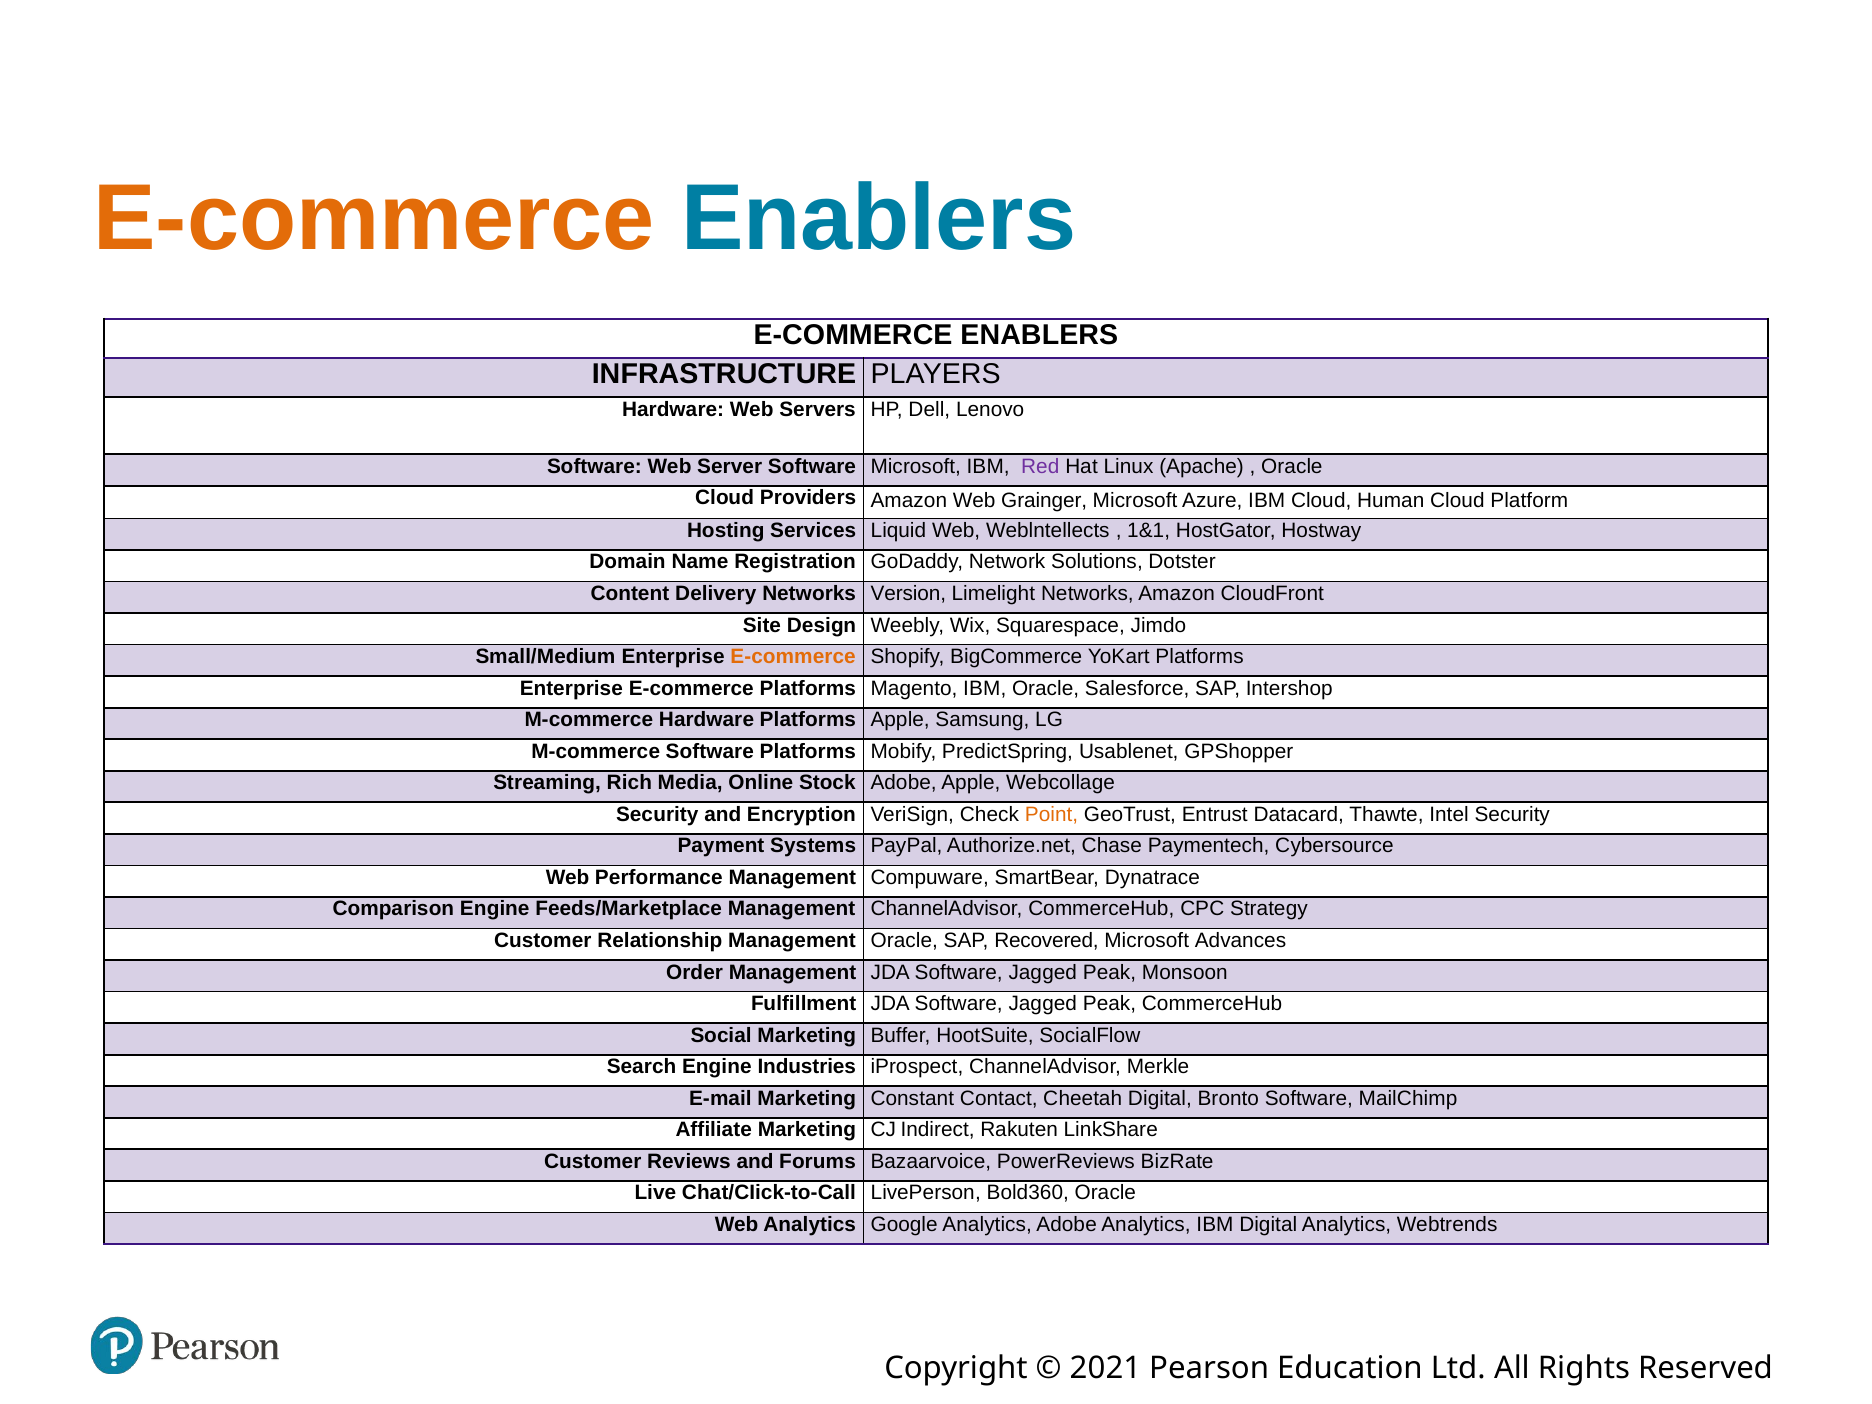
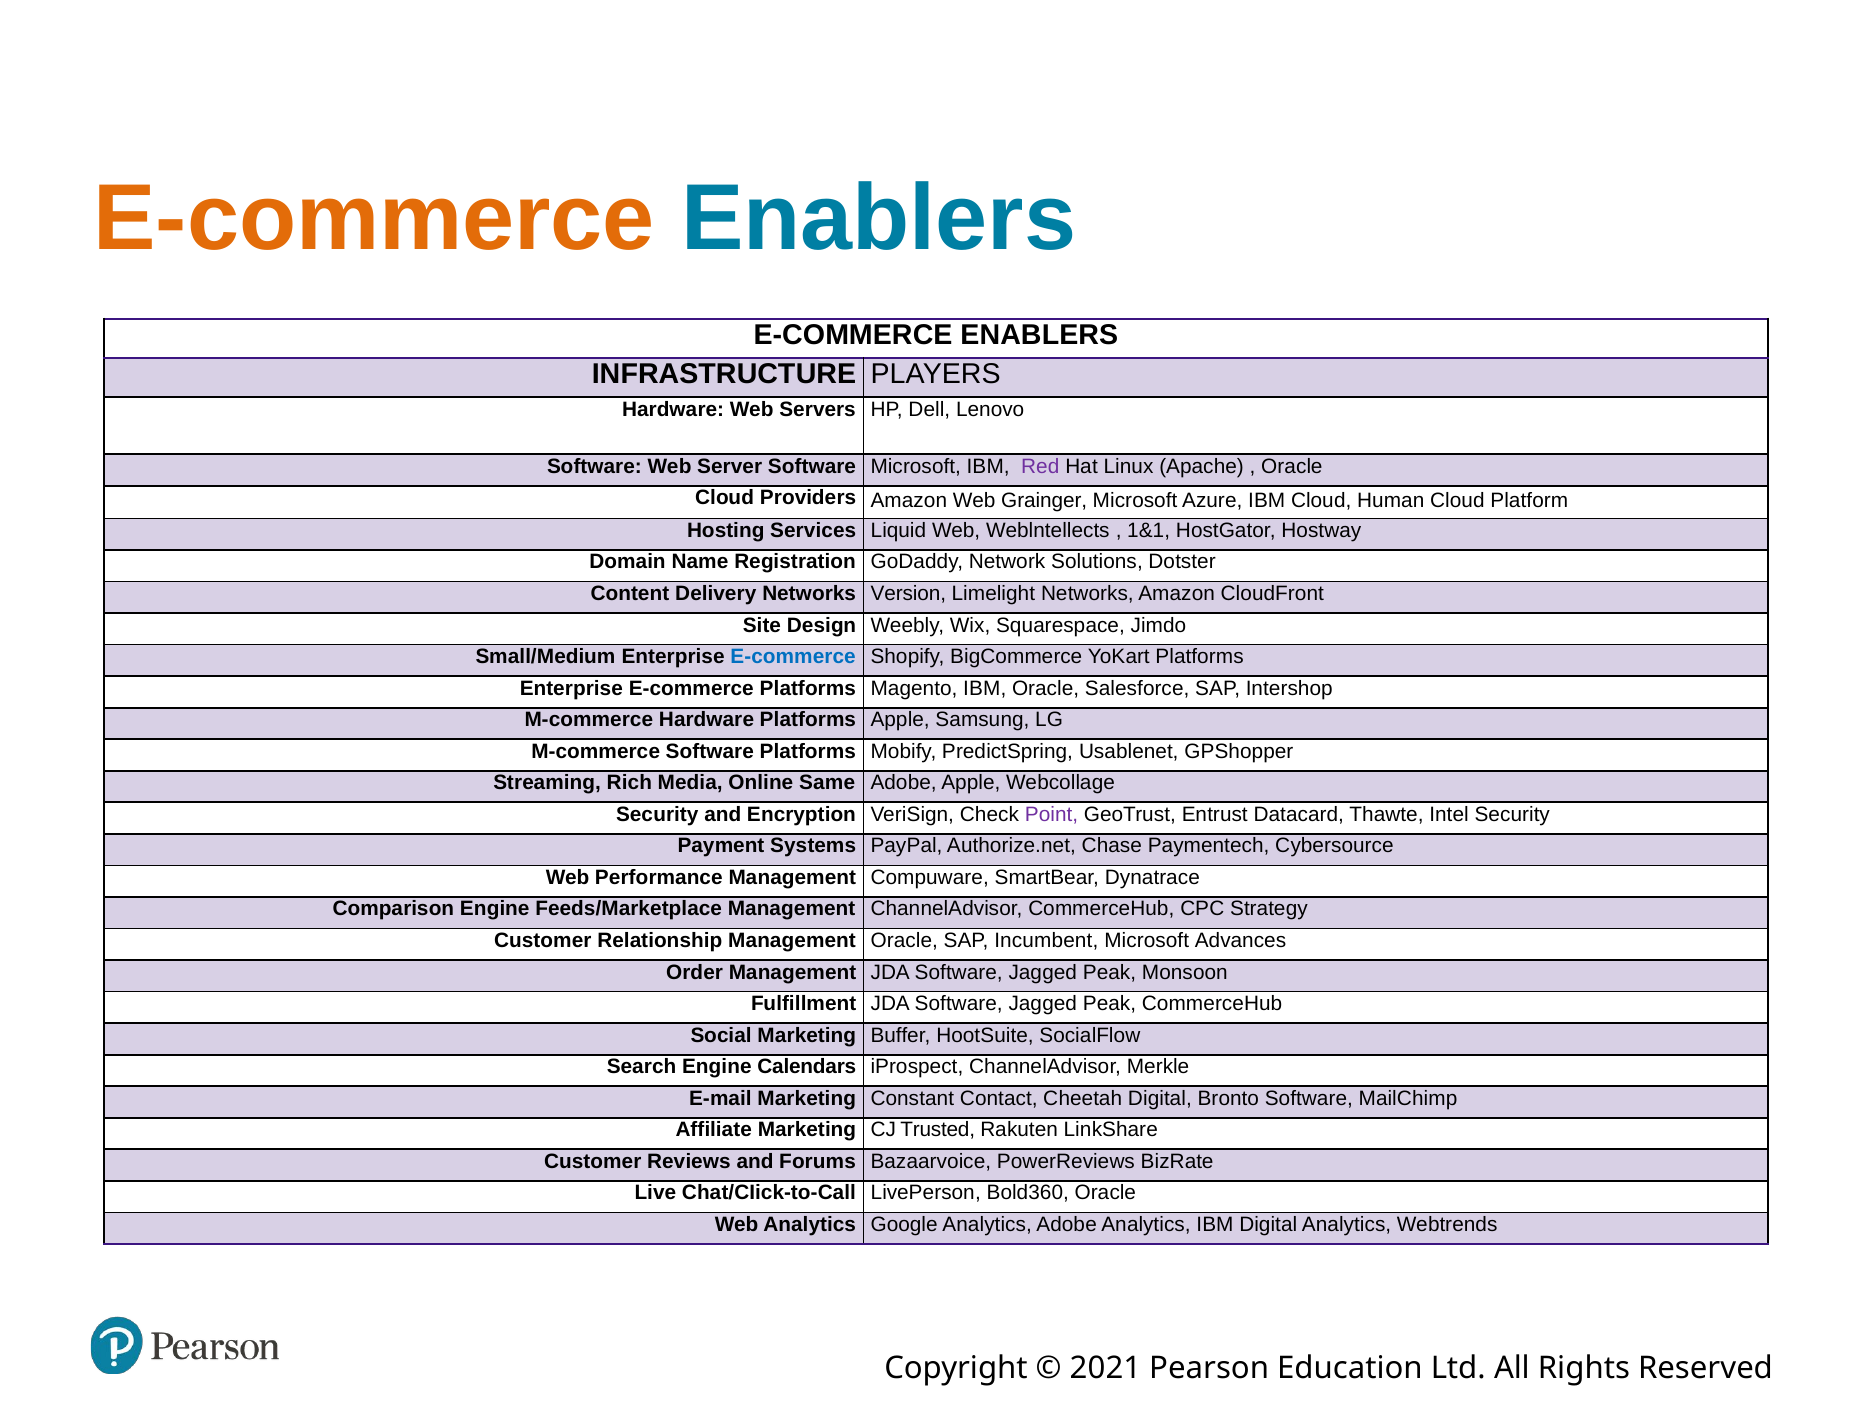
E-commerce at (793, 657) colour: orange -> blue
Stock: Stock -> Same
Point colour: orange -> purple
Recovered: Recovered -> Incumbent
Industries: Industries -> Calendars
Indirect: Indirect -> Trusted
